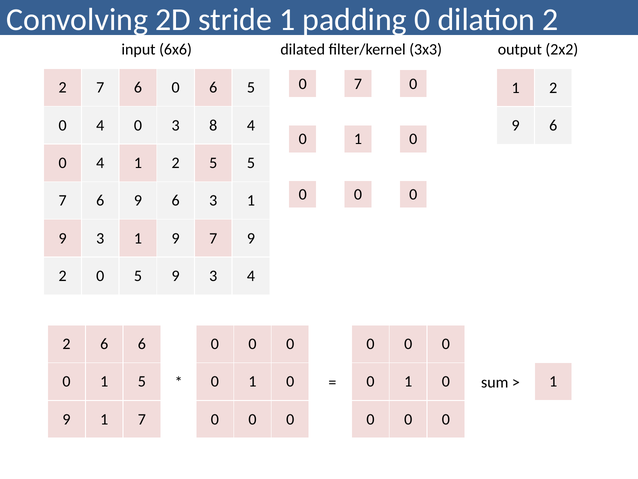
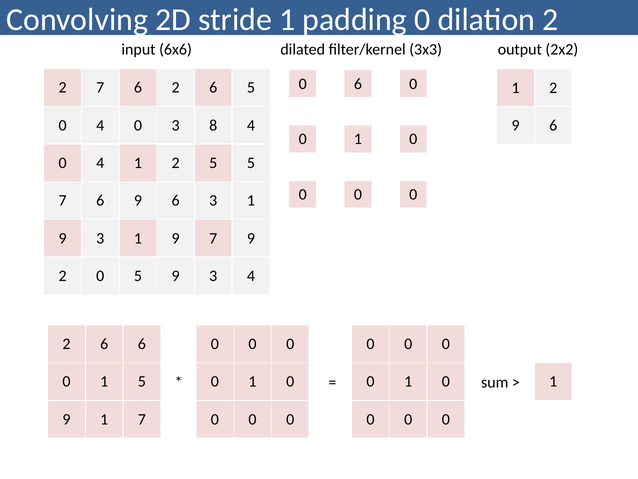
0 7: 7 -> 6
7 6 0: 0 -> 2
